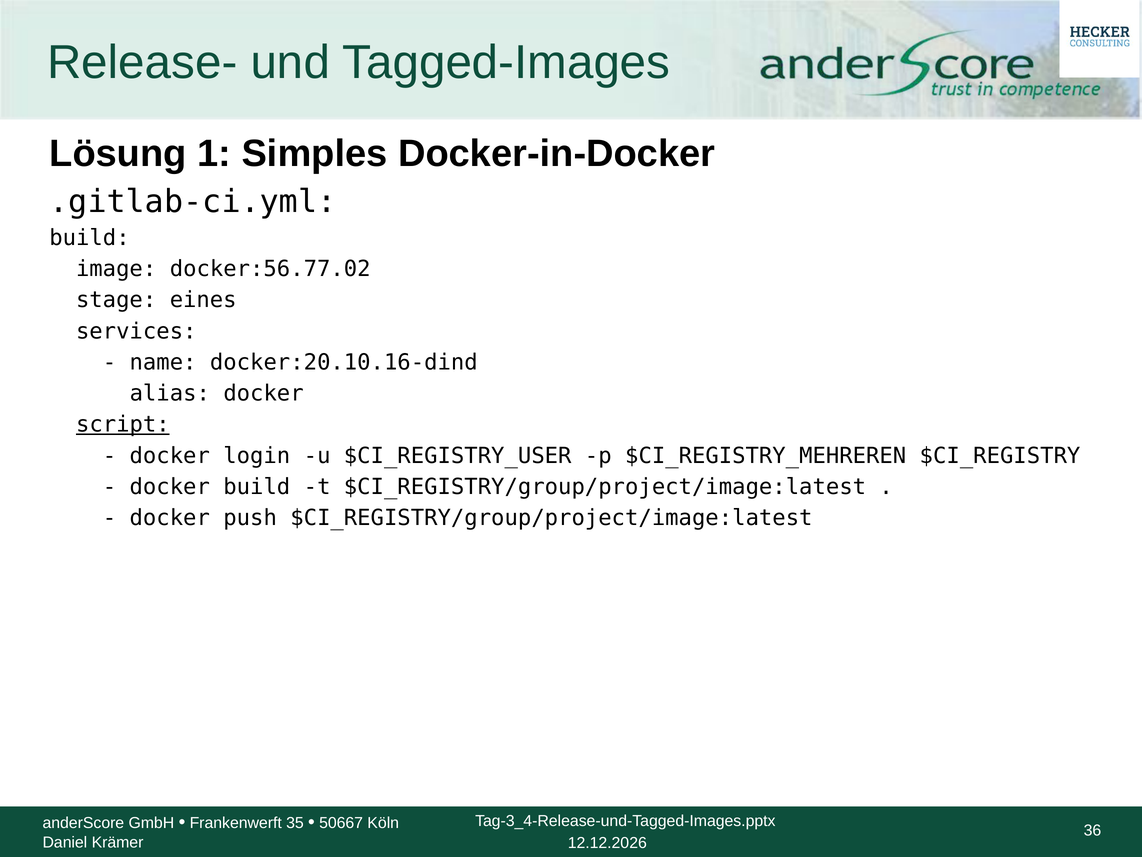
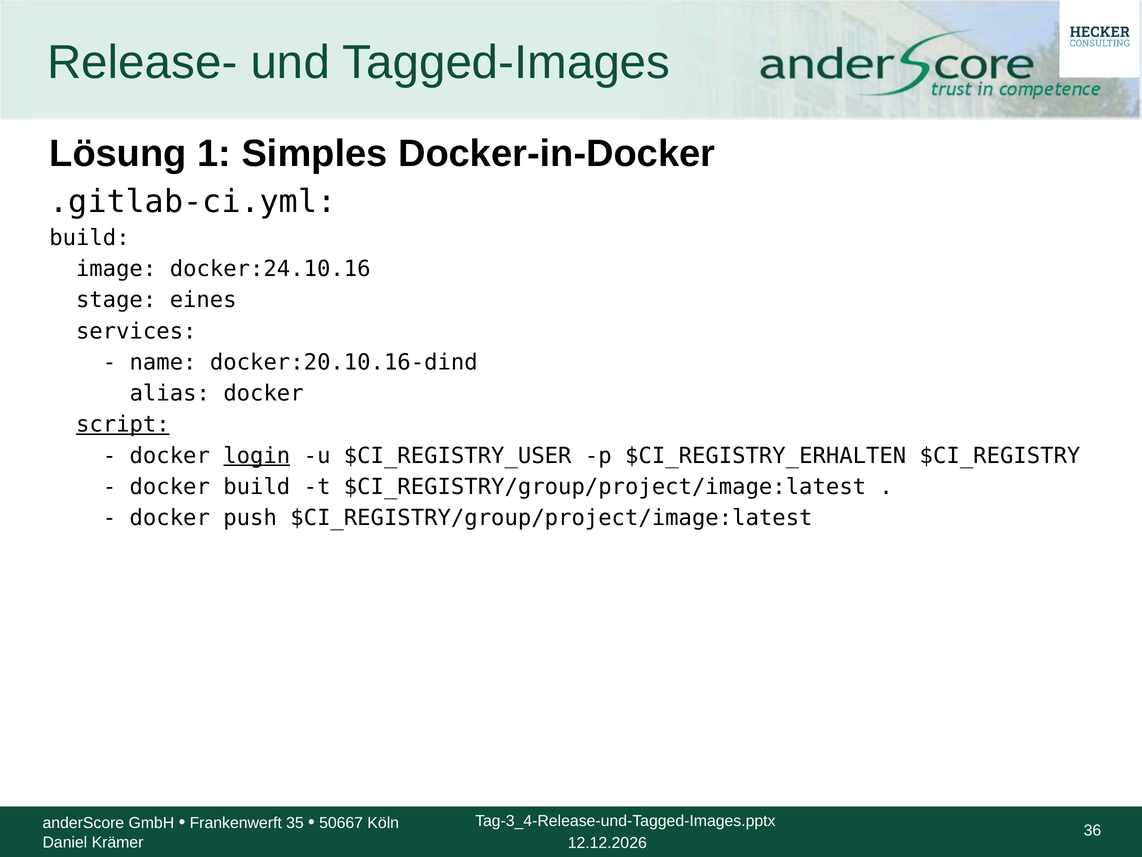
docker:56.77.02: docker:56.77.02 -> docker:24.10.16
login underline: none -> present
$CI_REGISTRY_MEHREREN: $CI_REGISTRY_MEHREREN -> $CI_REGISTRY_ERHALTEN
